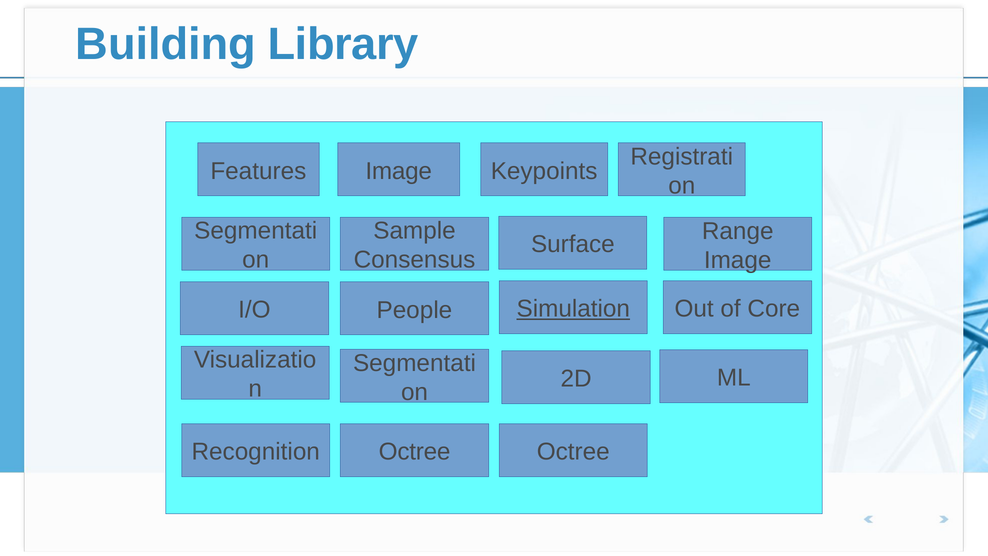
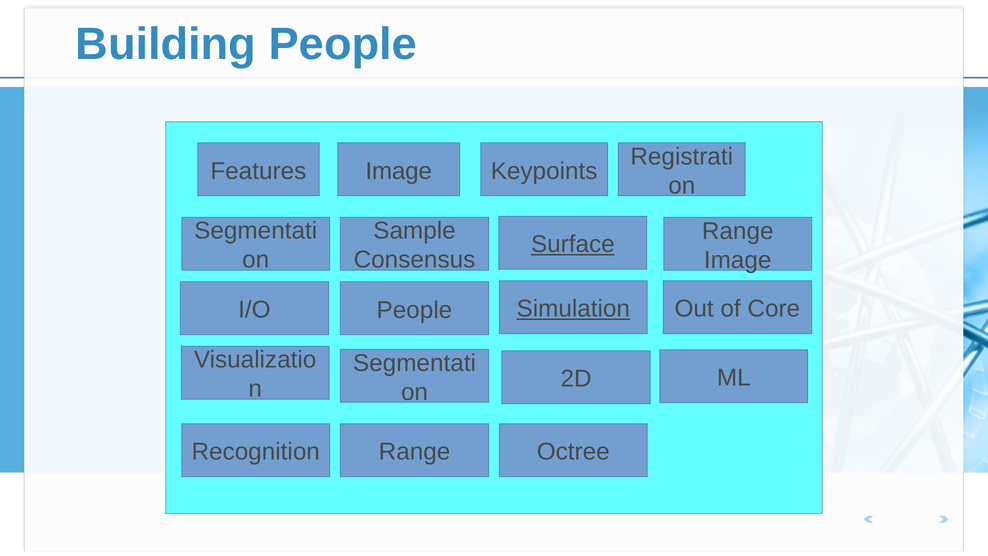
Building Library: Library -> People
Surface underline: none -> present
Recognition Octree: Octree -> Range
